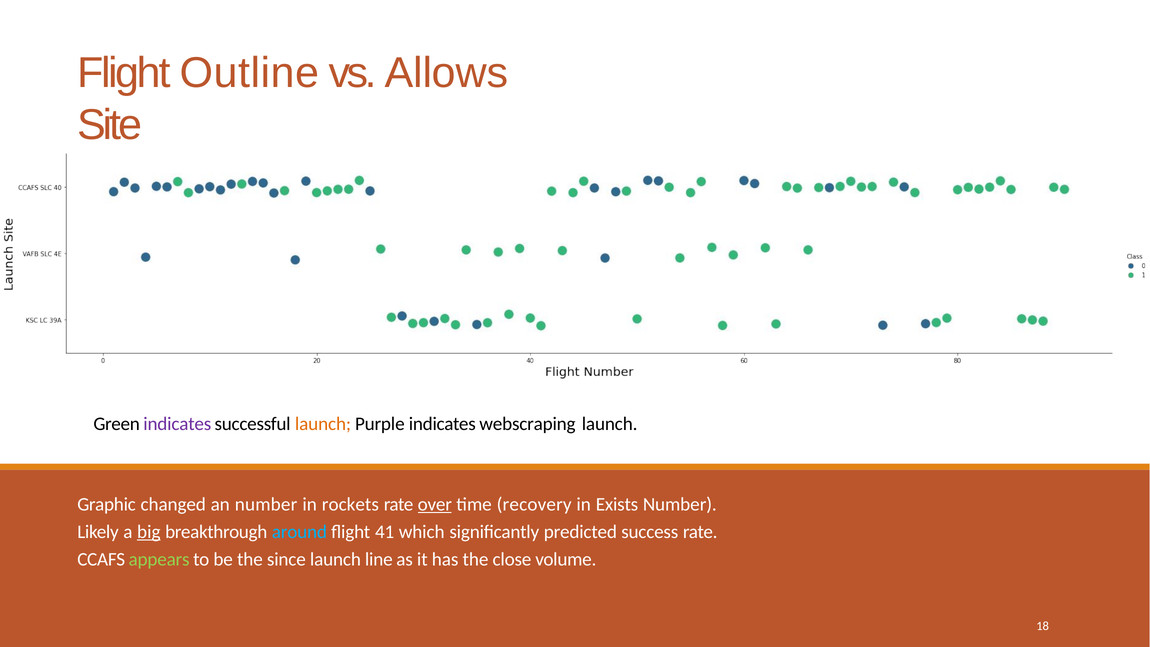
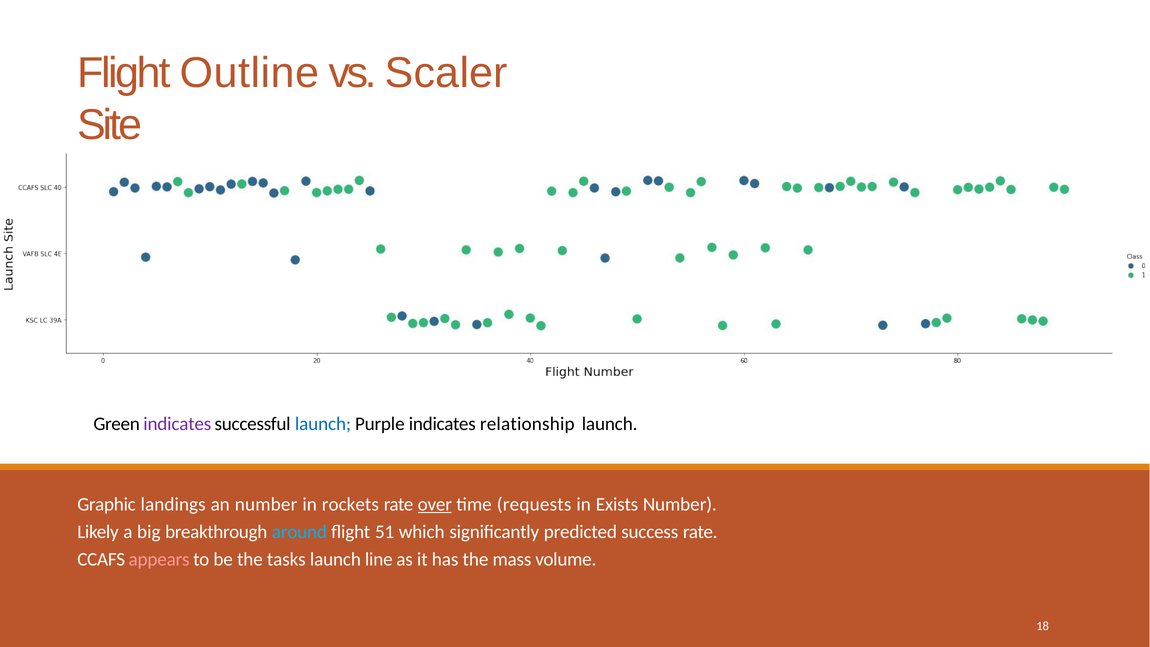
Allows: Allows -> Scaler
launch at (323, 424) colour: orange -> blue
webscraping: webscraping -> relationship
changed: changed -> landings
recovery: recovery -> requests
big underline: present -> none
41: 41 -> 51
appears colour: light green -> pink
since: since -> tasks
close: close -> mass
